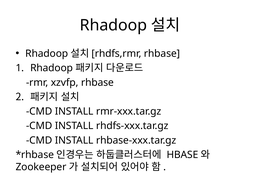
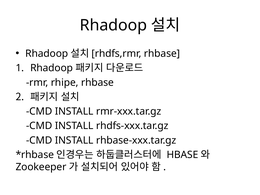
xzvfp: xzvfp -> rhipe
